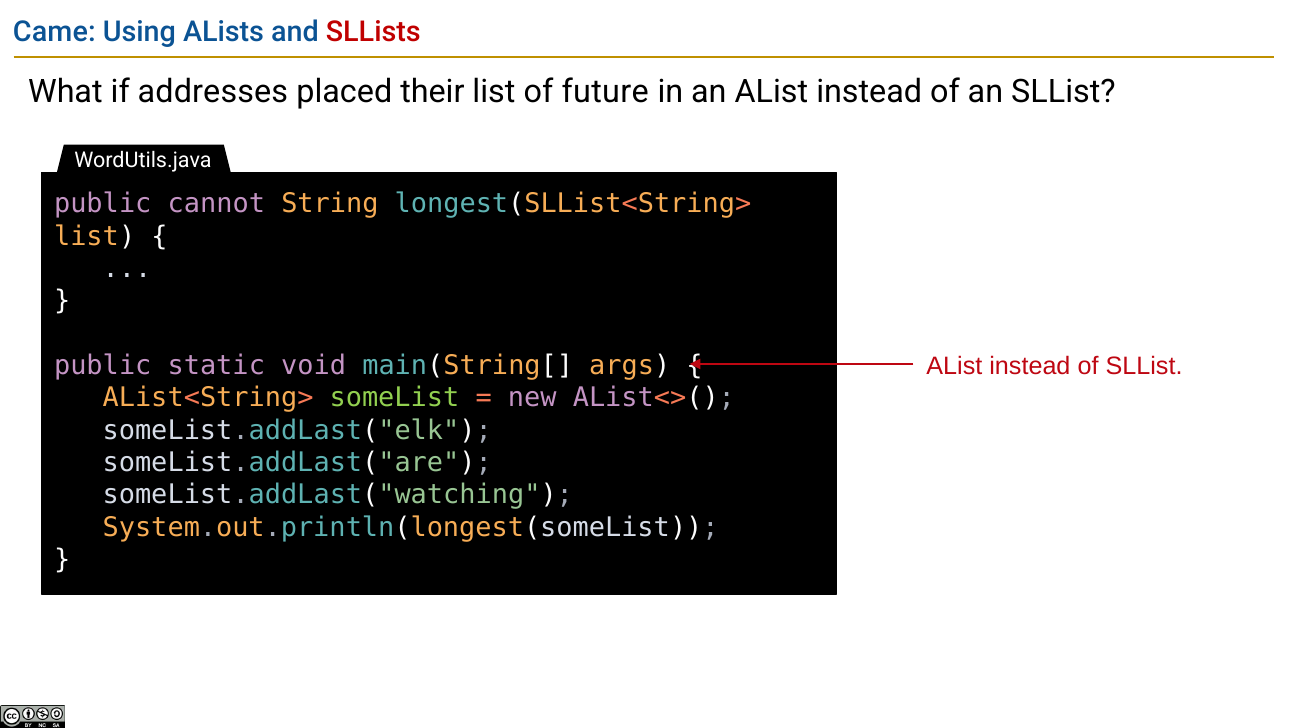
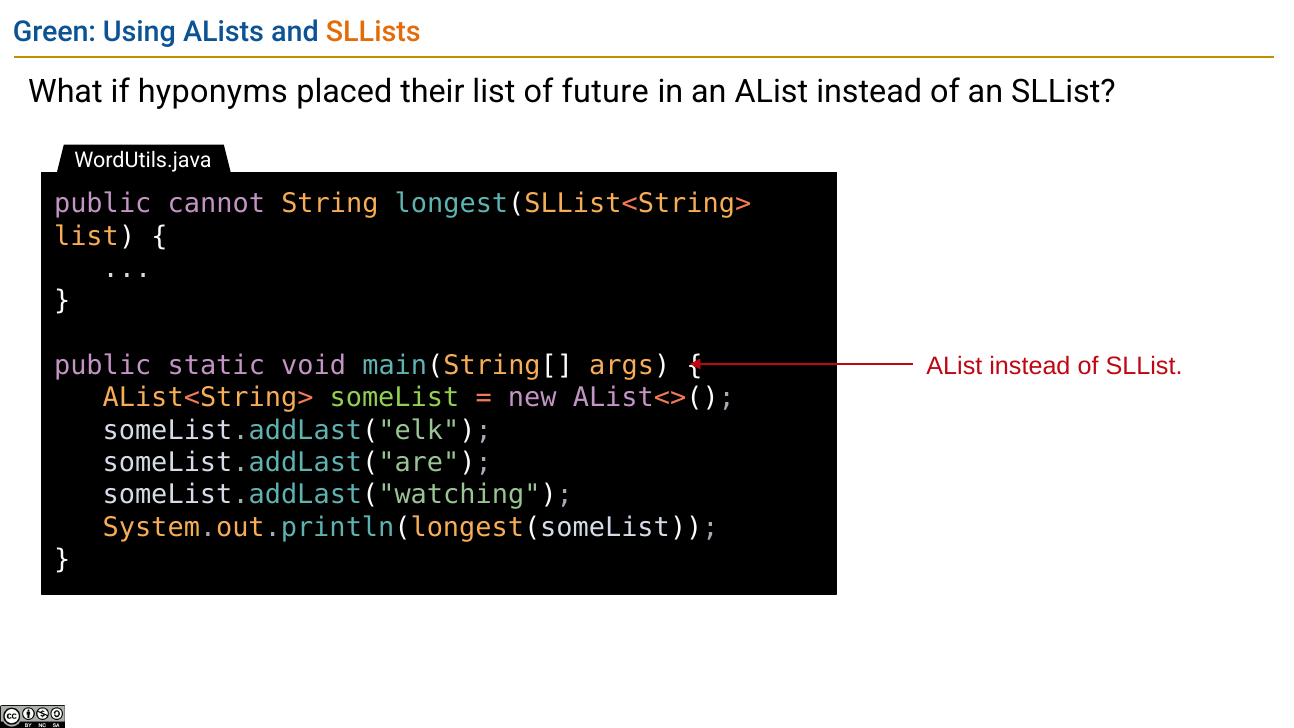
Came: Came -> Green
SLLists colour: red -> orange
addresses: addresses -> hyponyms
